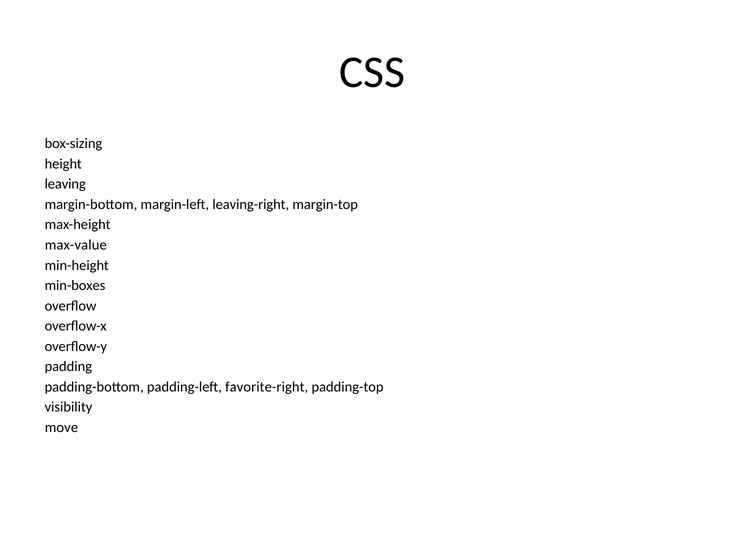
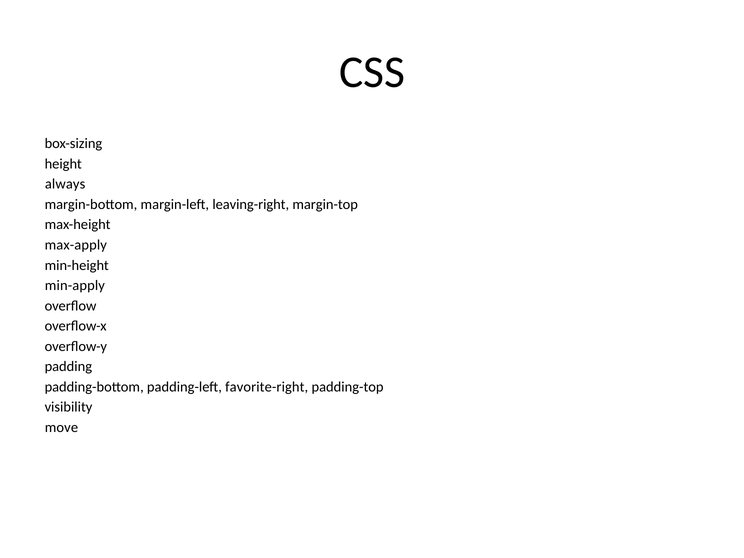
leaving: leaving -> always
max-value: max-value -> max-apply
min-boxes: min-boxes -> min-apply
